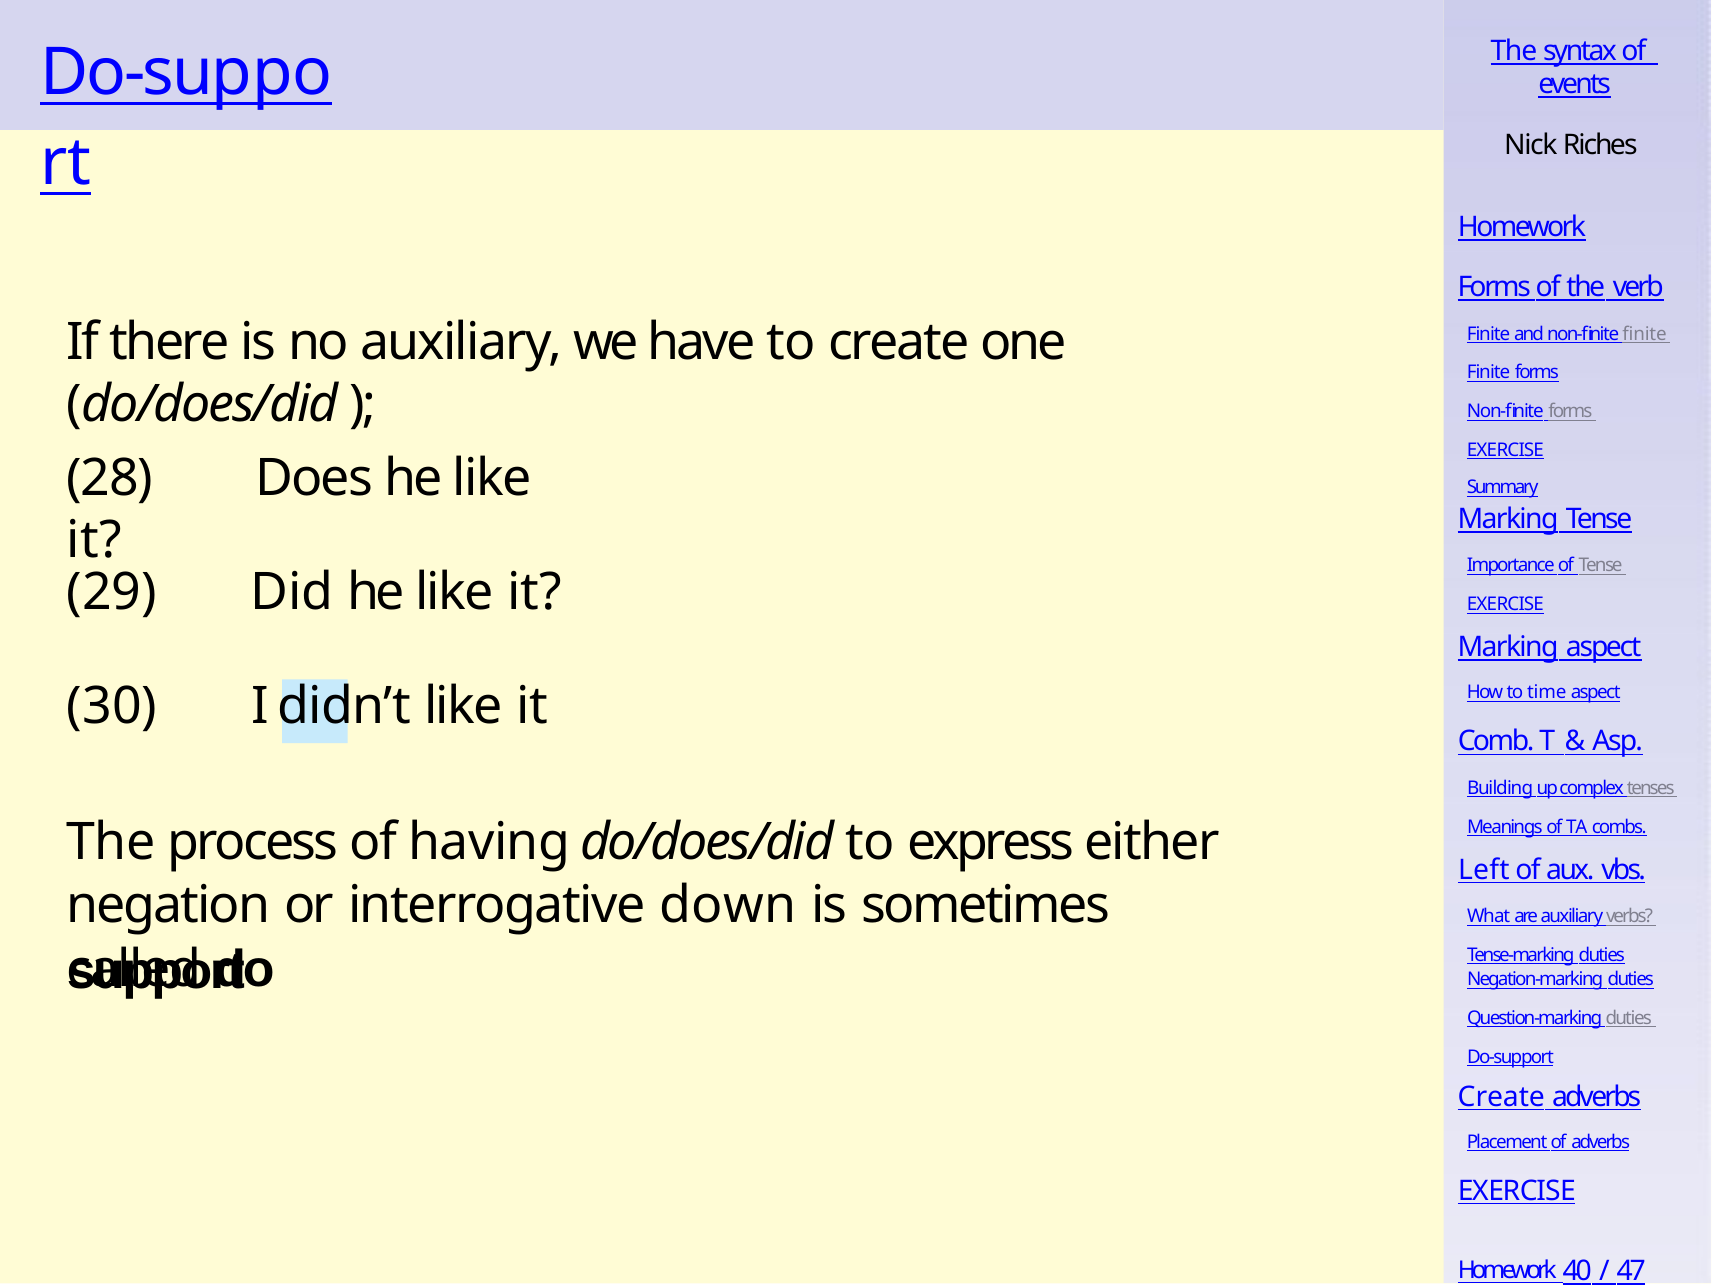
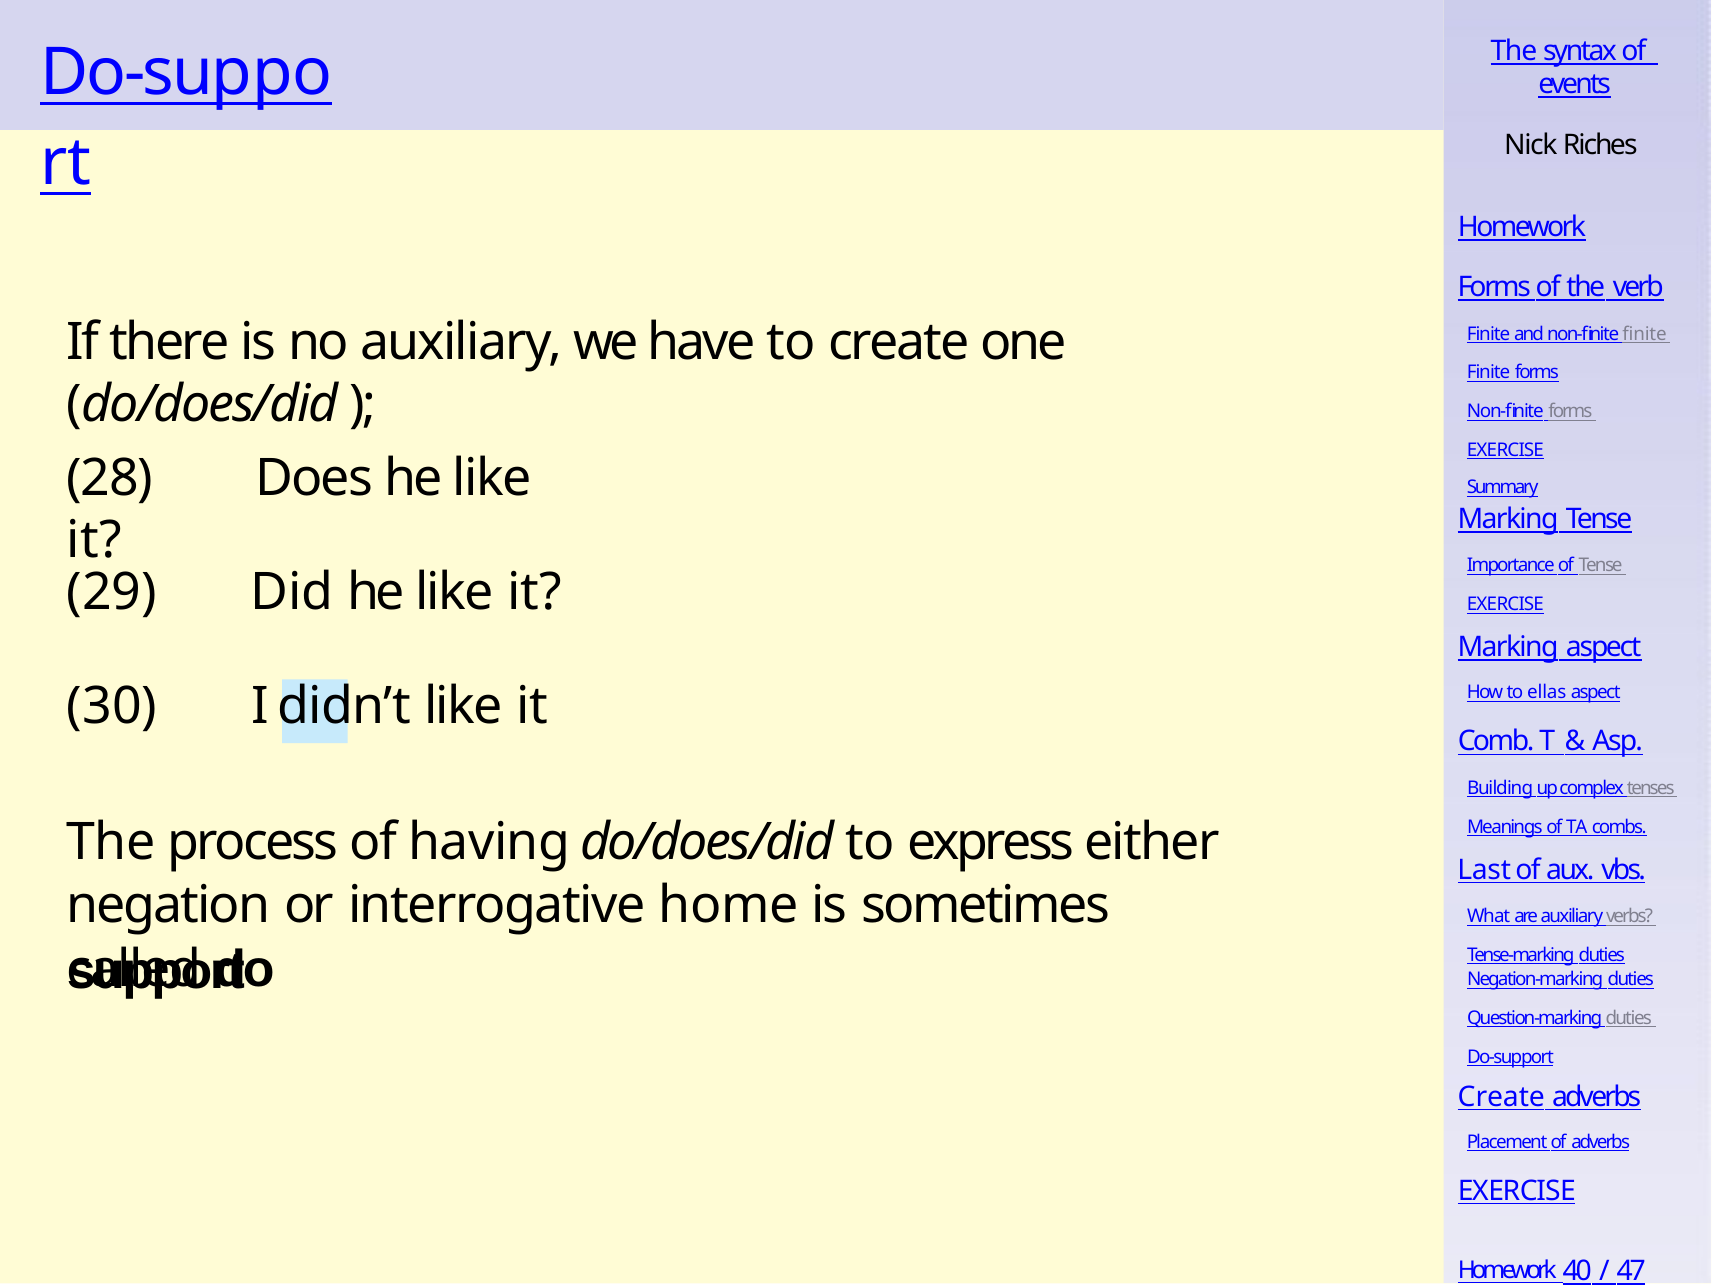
time: time -> ellas
Left: Left -> Last
down: down -> home
